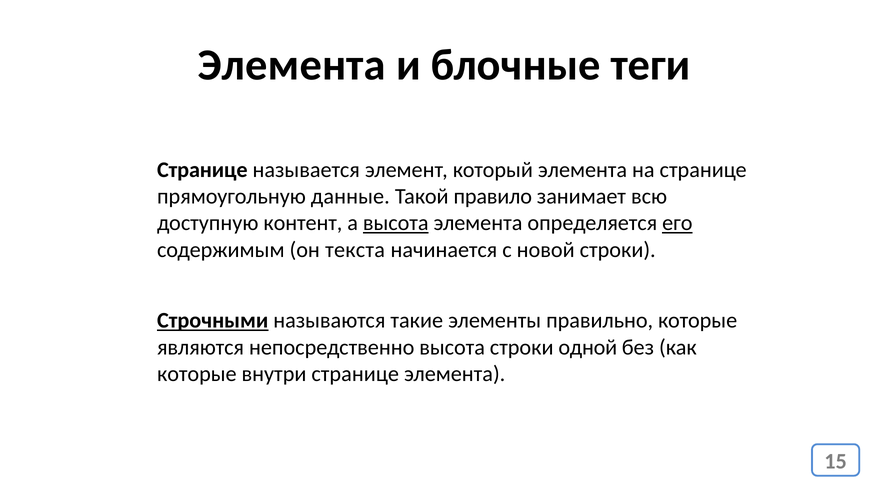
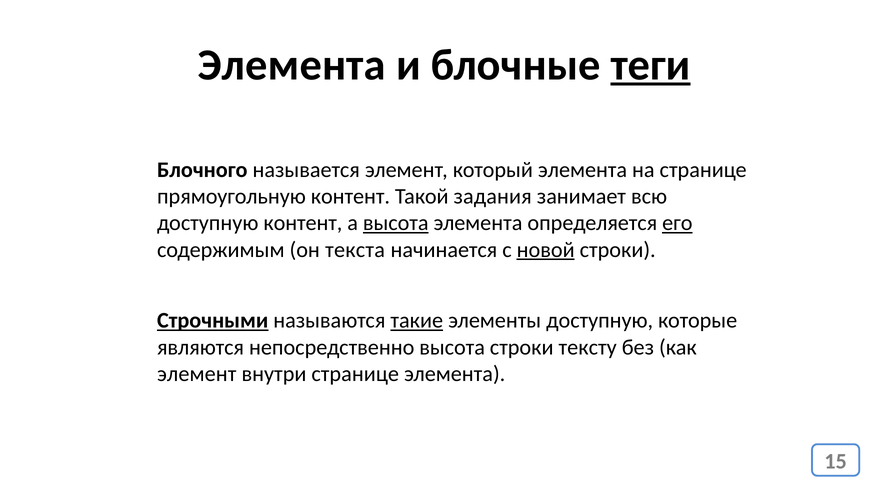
теги underline: none -> present
Странице at (202, 170): Странице -> Блочного
прямоугольную данные: данные -> контент
правило: правило -> задания
новой underline: none -> present
такие underline: none -> present
элементы правильно: правильно -> доступную
одной: одной -> тексту
которые at (197, 374): которые -> элемент
